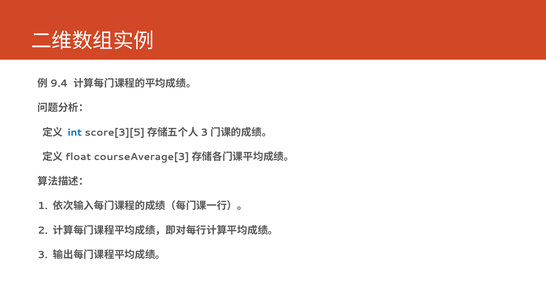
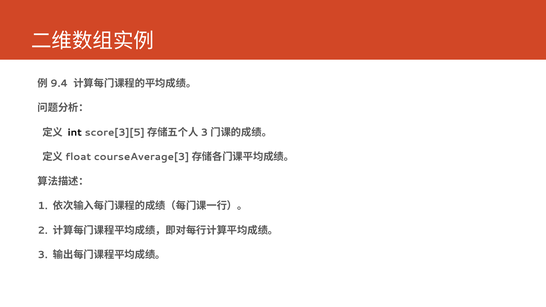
int colour: blue -> black
